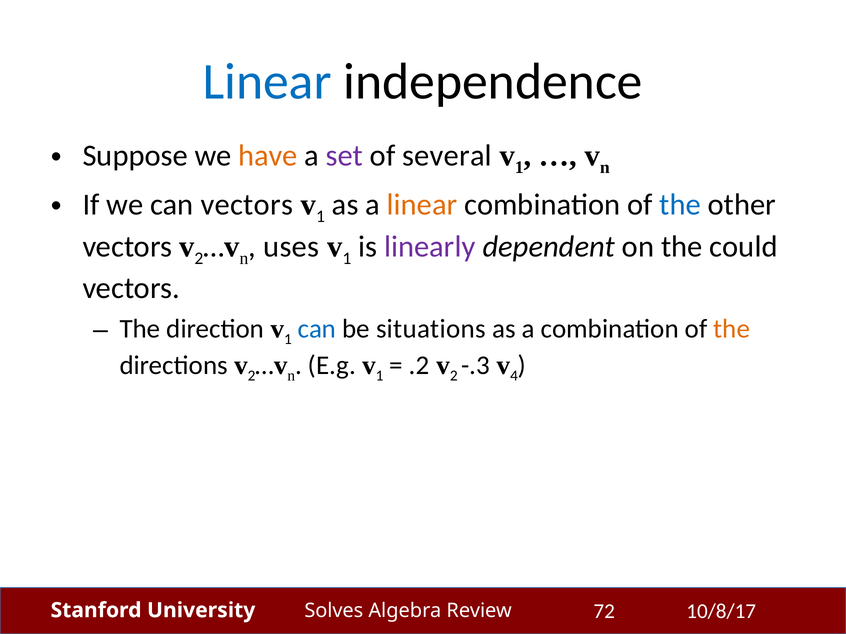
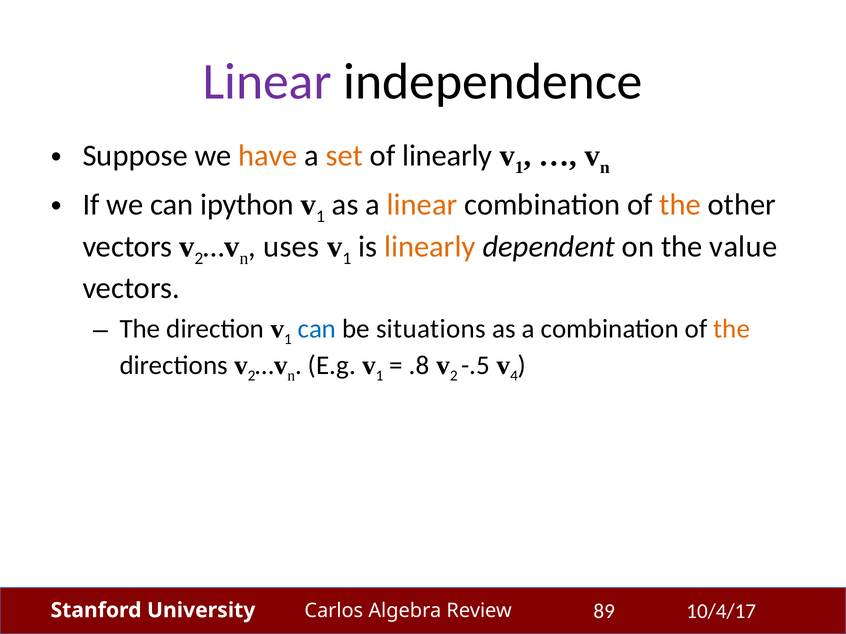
Linear at (267, 82) colour: blue -> purple
set colour: purple -> orange
of several: several -> linearly
can vectors: vectors -> ipython
the at (680, 205) colour: blue -> orange
linearly at (430, 247) colour: purple -> orange
could: could -> value
.2: .2 -> .8
-.3: -.3 -> -.5
10/8/17: 10/8/17 -> 10/4/17
Solves: Solves -> Carlos
72: 72 -> 89
